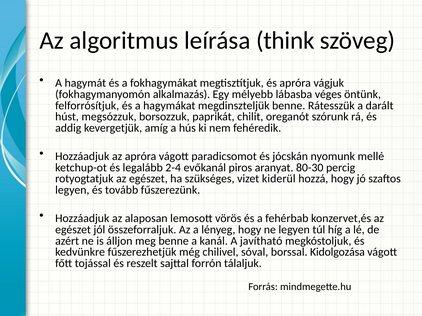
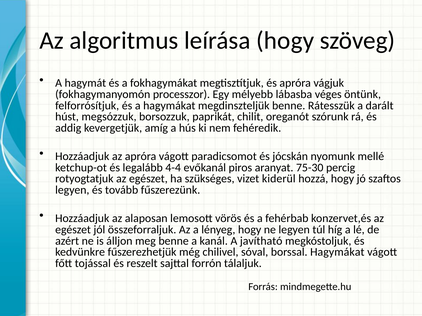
leírása think: think -> hogy
alkalmazás: alkalmazás -> processzor
2-4: 2-4 -> 4-4
80-30: 80-30 -> 75-30
borssal Kidolgozása: Kidolgozása -> Hagymákat
